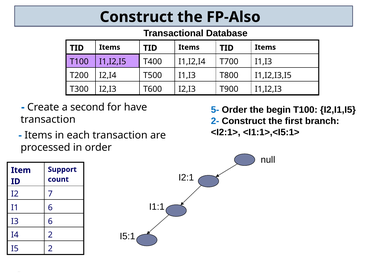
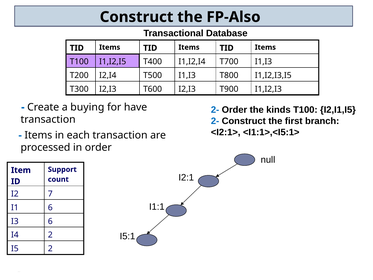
second: second -> buying
5- at (215, 110): 5- -> 2-
begin: begin -> kinds
